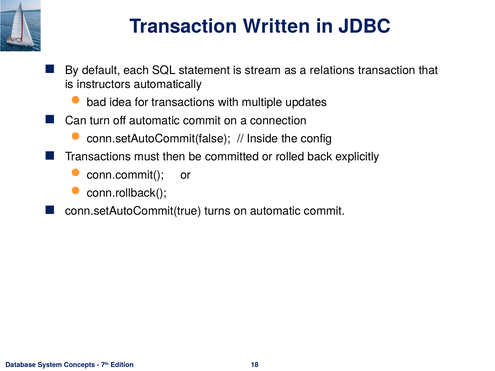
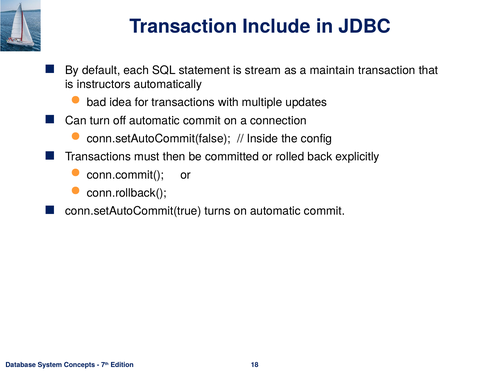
Written: Written -> Include
relations: relations -> maintain
